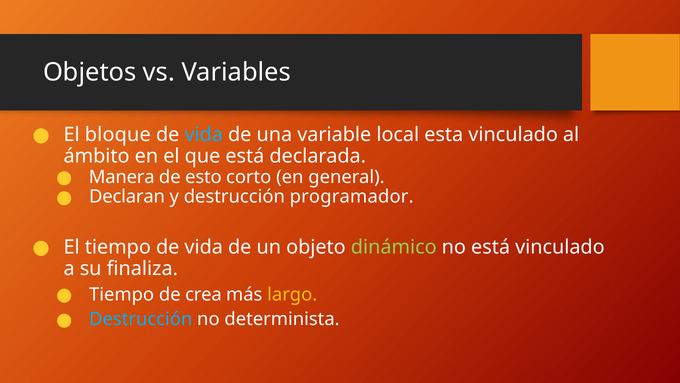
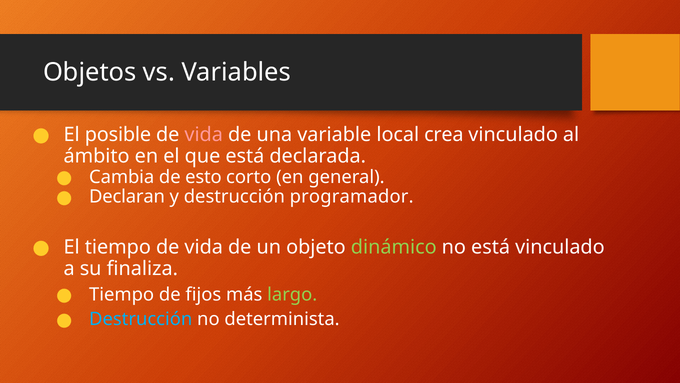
bloque: bloque -> posible
vida at (204, 135) colour: light blue -> pink
esta: esta -> crea
Manera: Manera -> Cambia
crea: crea -> fijos
largo colour: yellow -> light green
